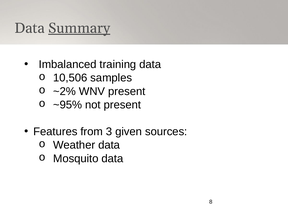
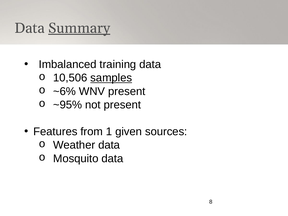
samples underline: none -> present
~2%: ~2% -> ~6%
3: 3 -> 1
